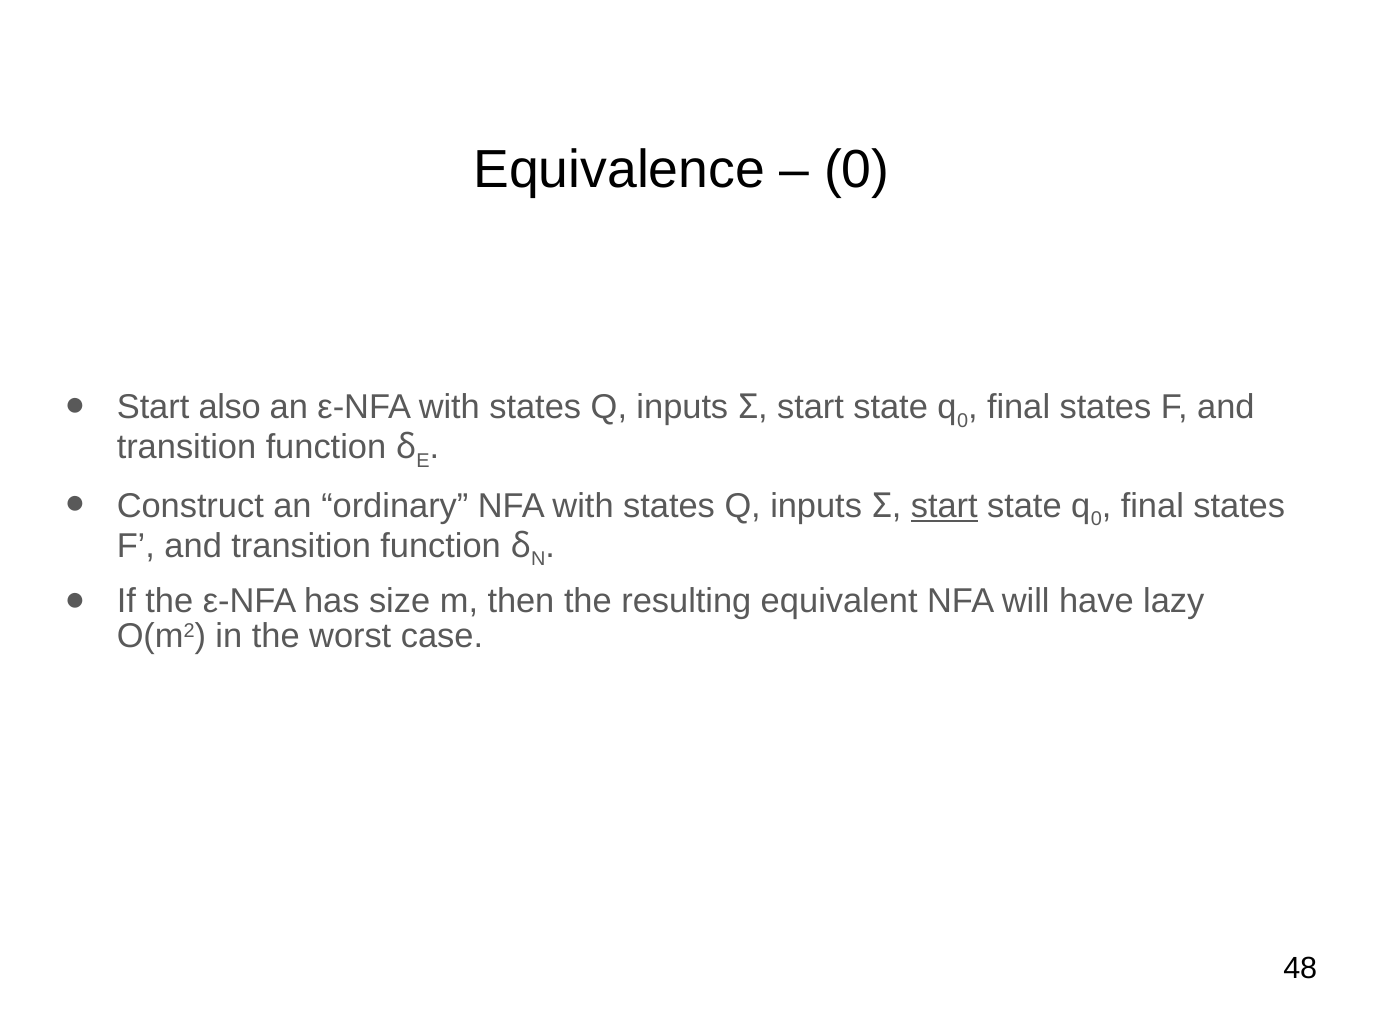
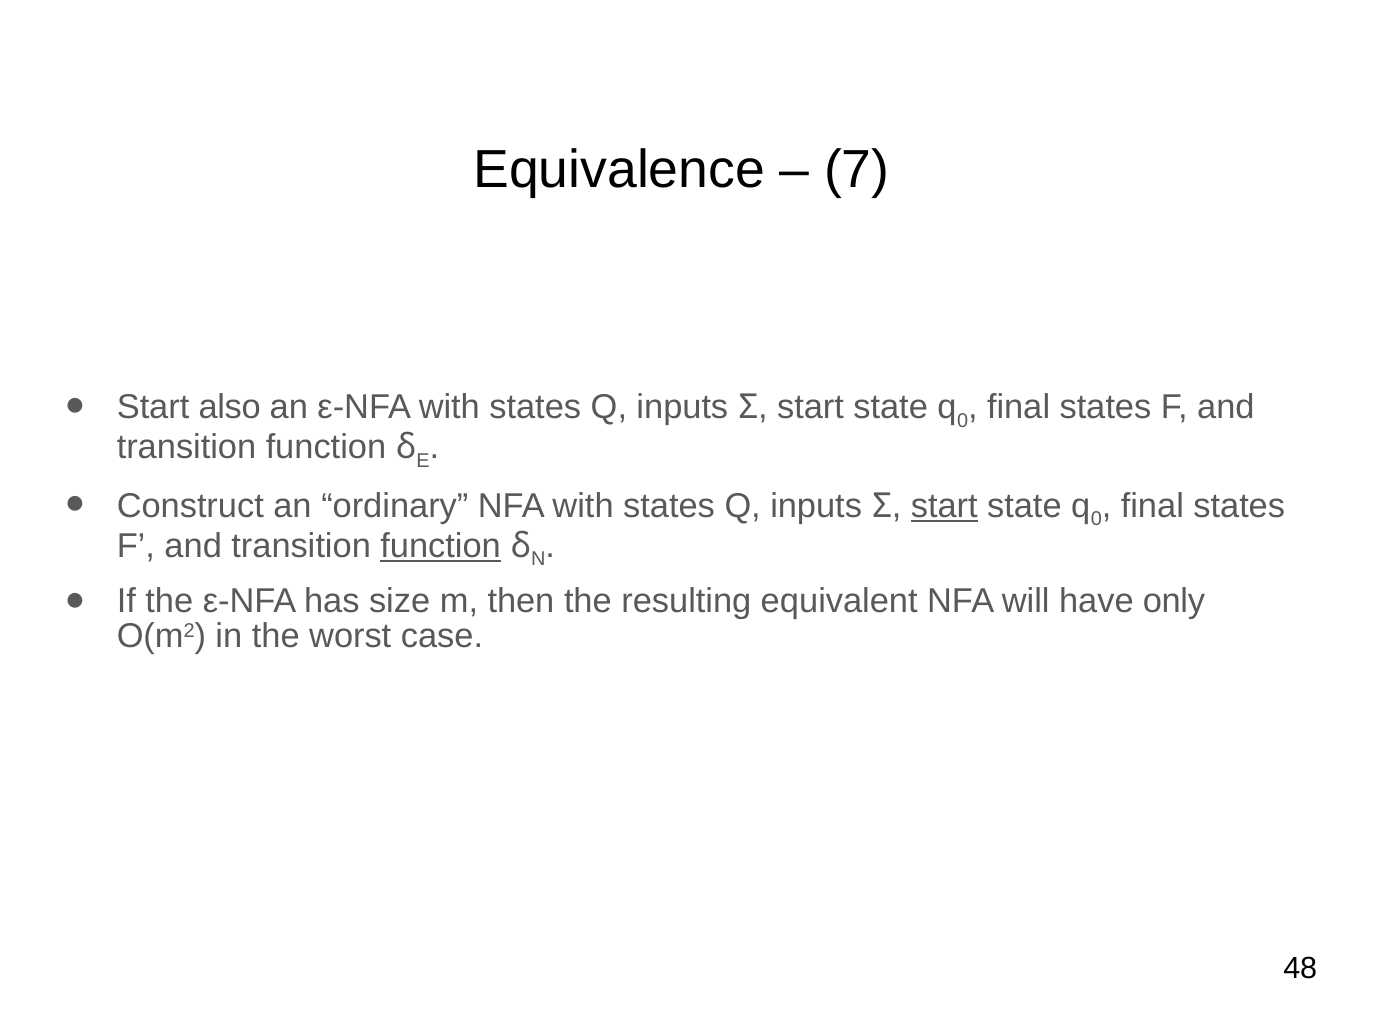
0 at (857, 170): 0 -> 7
function at (441, 546) underline: none -> present
lazy: lazy -> only
